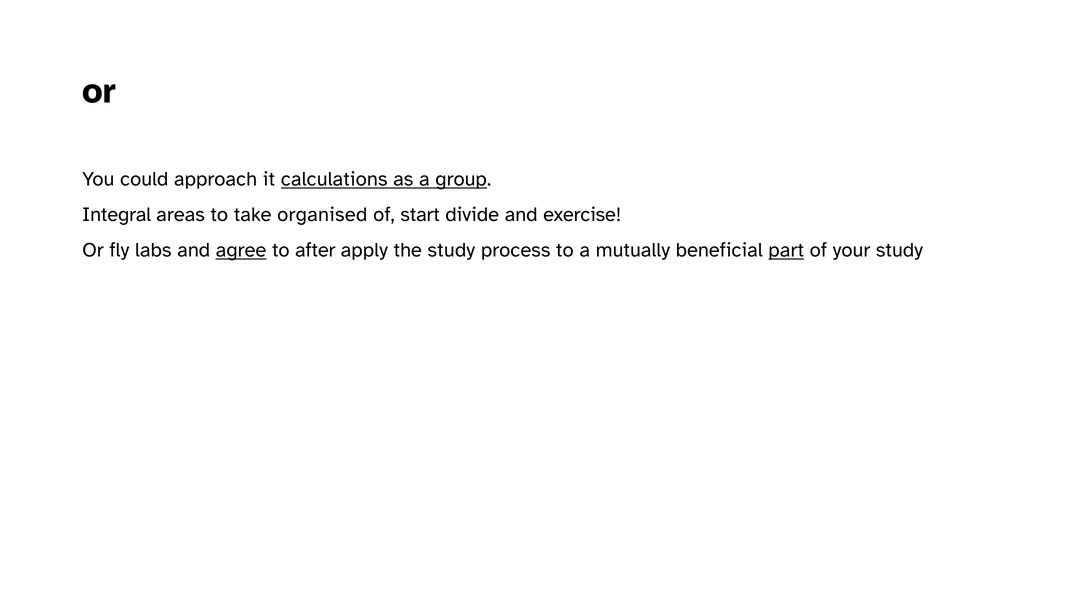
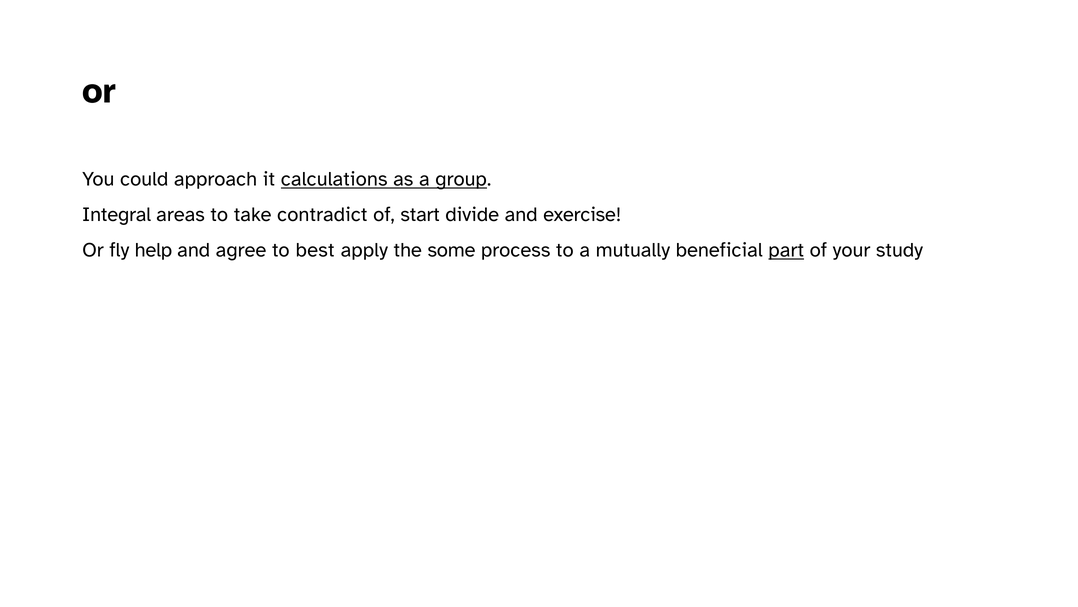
organised: organised -> contradict
labs: labs -> help
agree underline: present -> none
after: after -> best
the study: study -> some
